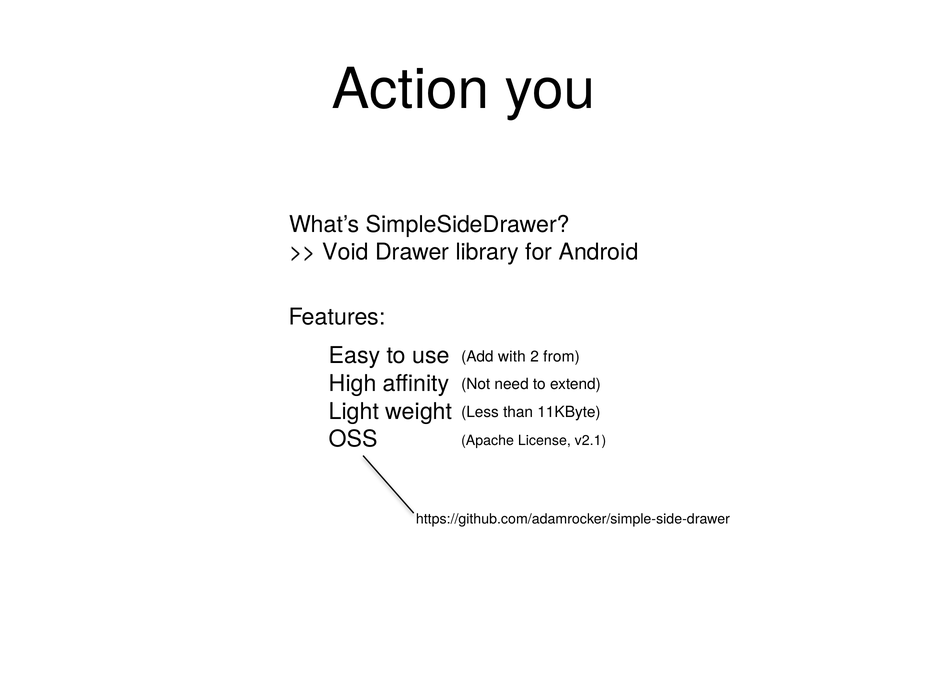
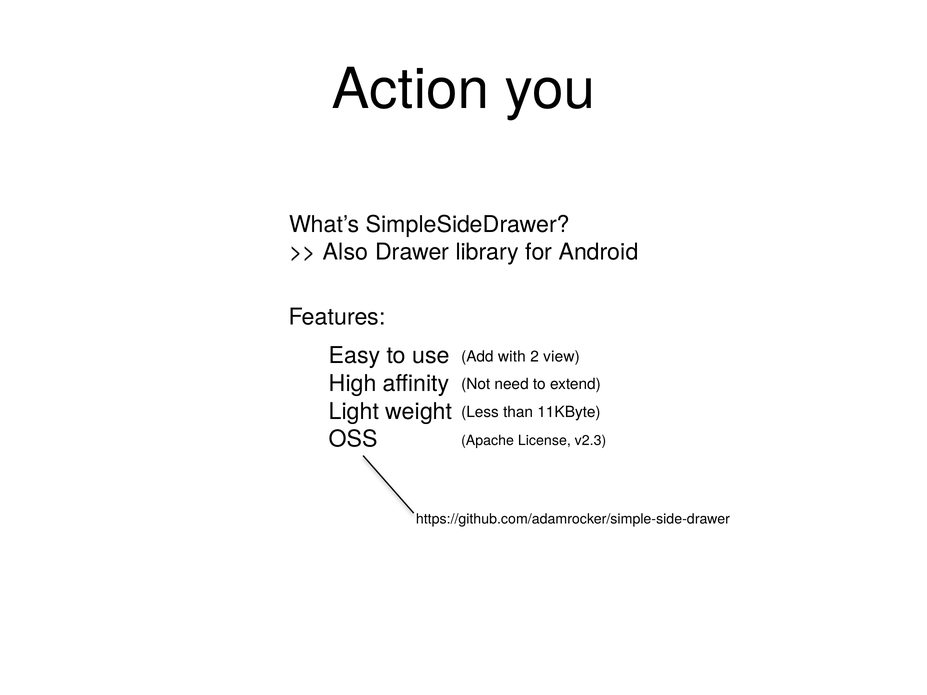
Void: Void -> Also
from: from -> view
v2.1: v2.1 -> v2.3
